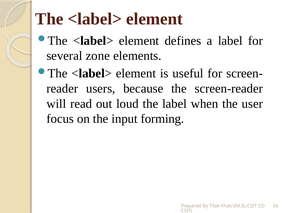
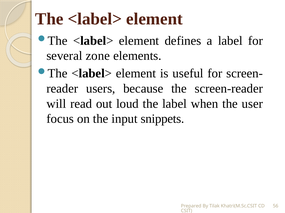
forming: forming -> snippets
